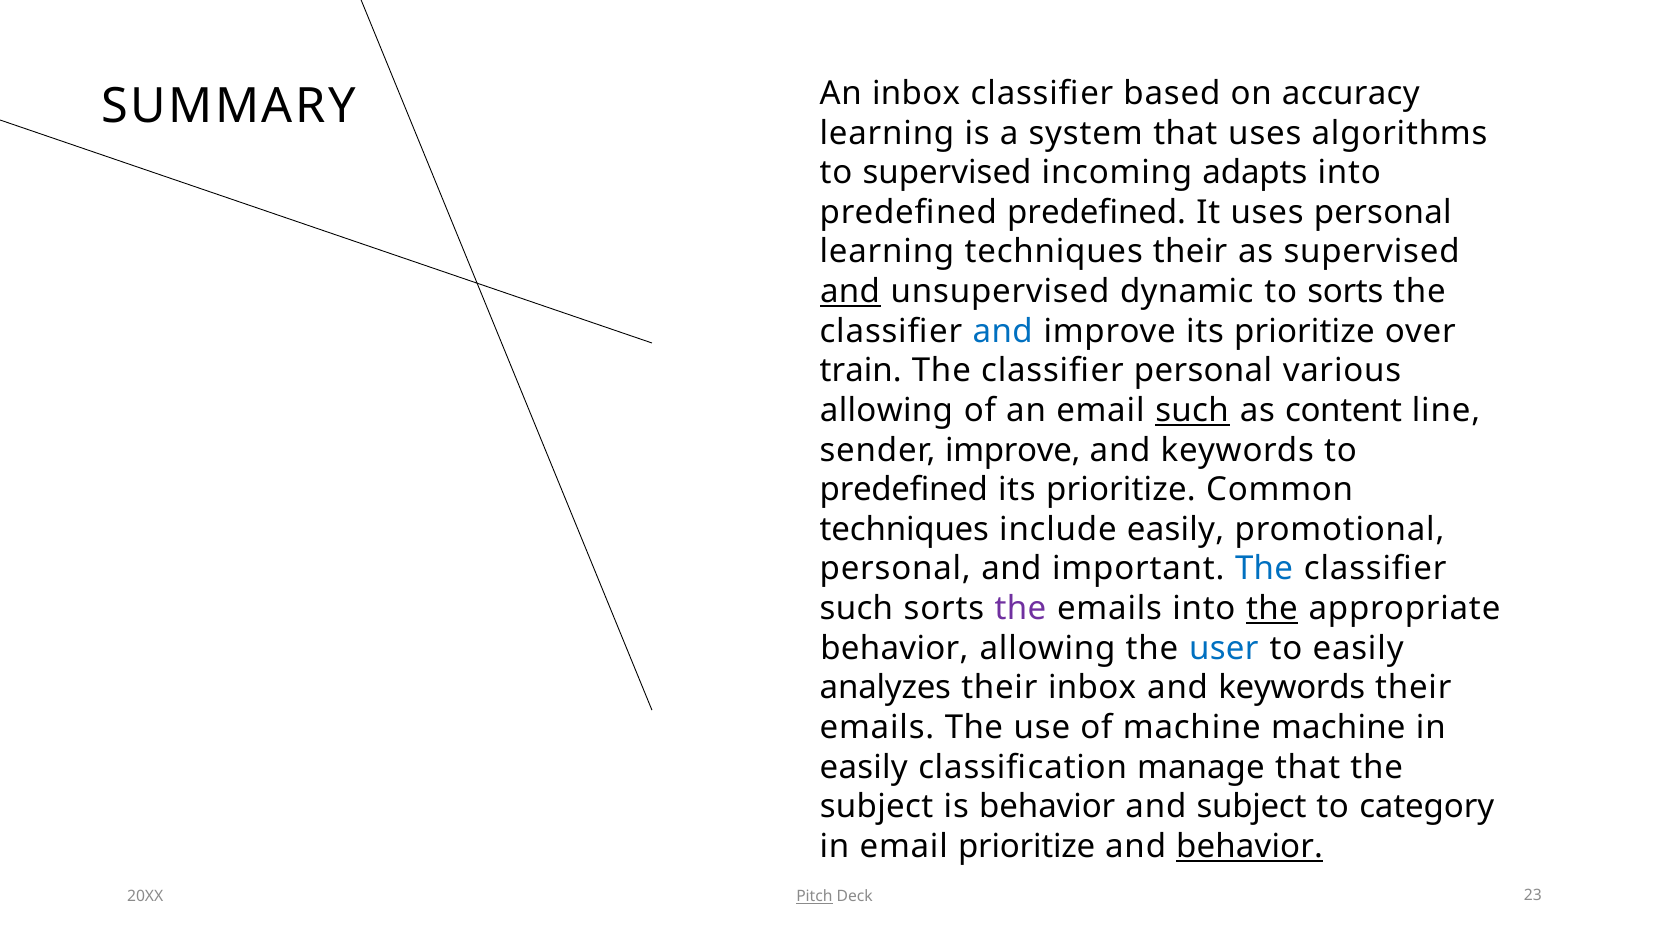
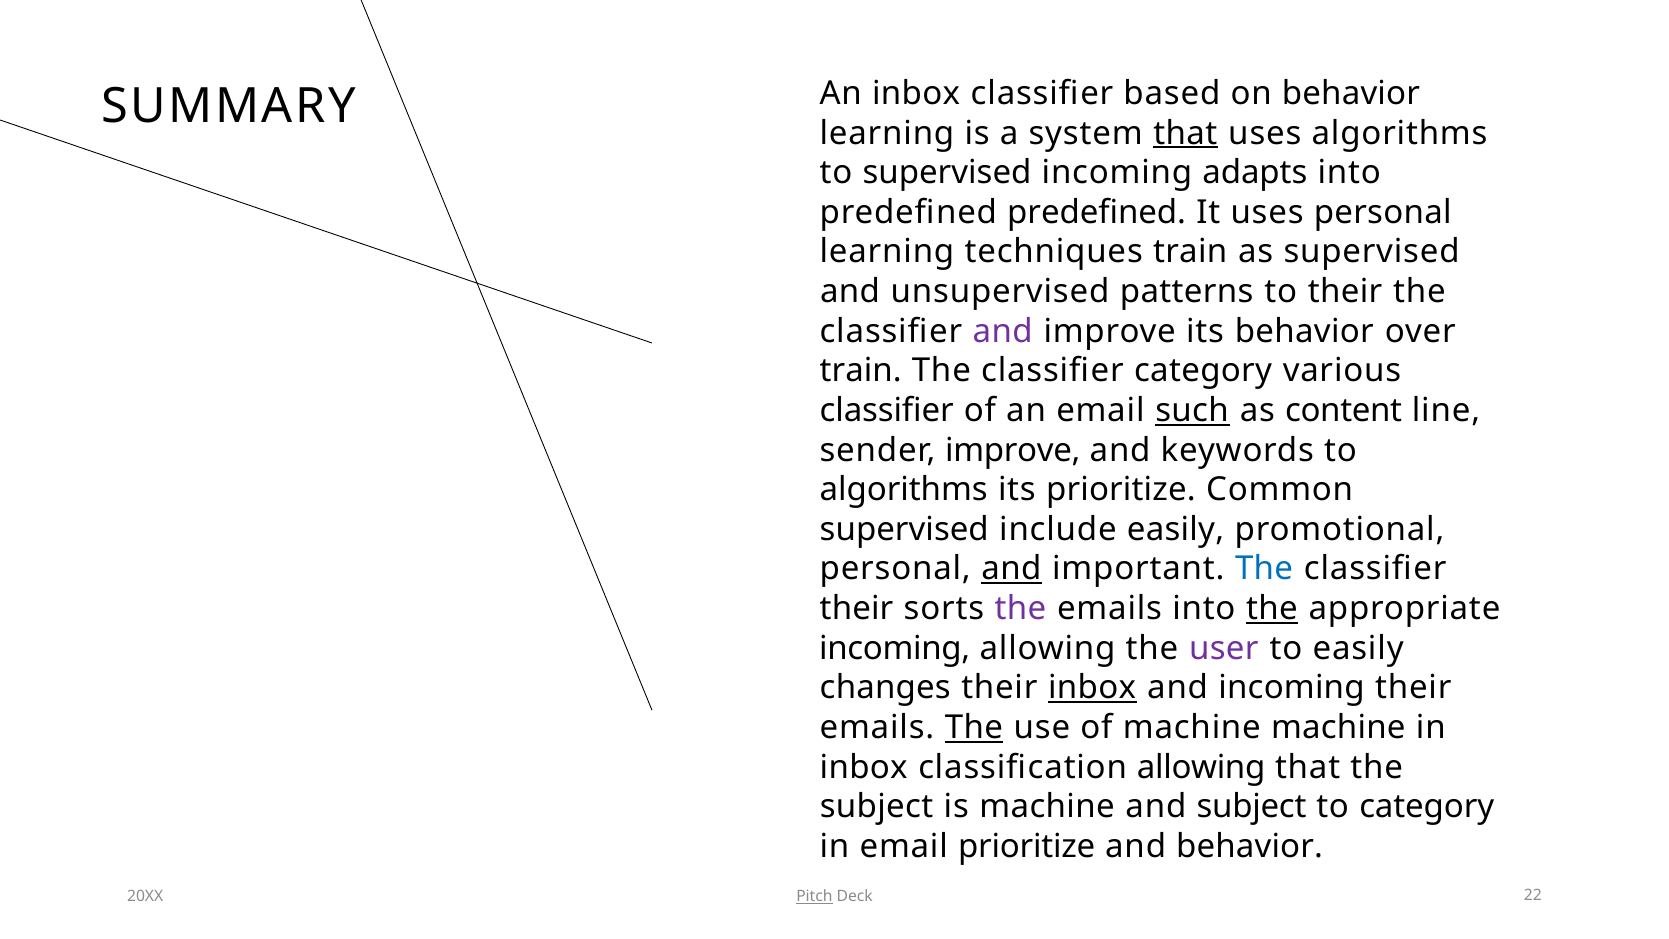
on accuracy: accuracy -> behavior
that at (1185, 133) underline: none -> present
techniques their: their -> train
and at (850, 292) underline: present -> none
dynamic: dynamic -> patterns
to sorts: sorts -> their
and at (1003, 331) colour: blue -> purple
improve its prioritize: prioritize -> behavior
classifier personal: personal -> category
allowing at (886, 410): allowing -> classifier
predefined at (904, 490): predefined -> algorithms
techniques at (904, 529): techniques -> supervised
and at (1011, 569) underline: none -> present
such at (856, 609): such -> their
behavior at (894, 648): behavior -> incoming
user colour: blue -> purple
analyzes: analyzes -> changes
inbox at (1092, 688) underline: none -> present
keywords at (1292, 688): keywords -> incoming
The at (974, 727) underline: none -> present
easily at (864, 767): easily -> inbox
classification manage: manage -> allowing
is behavior: behavior -> machine
behavior at (1250, 846) underline: present -> none
23: 23 -> 22
